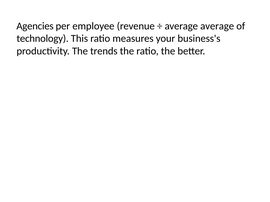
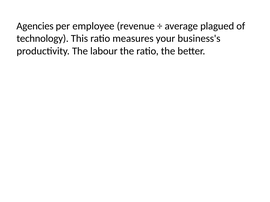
average average: average -> plagued
trends: trends -> labour
